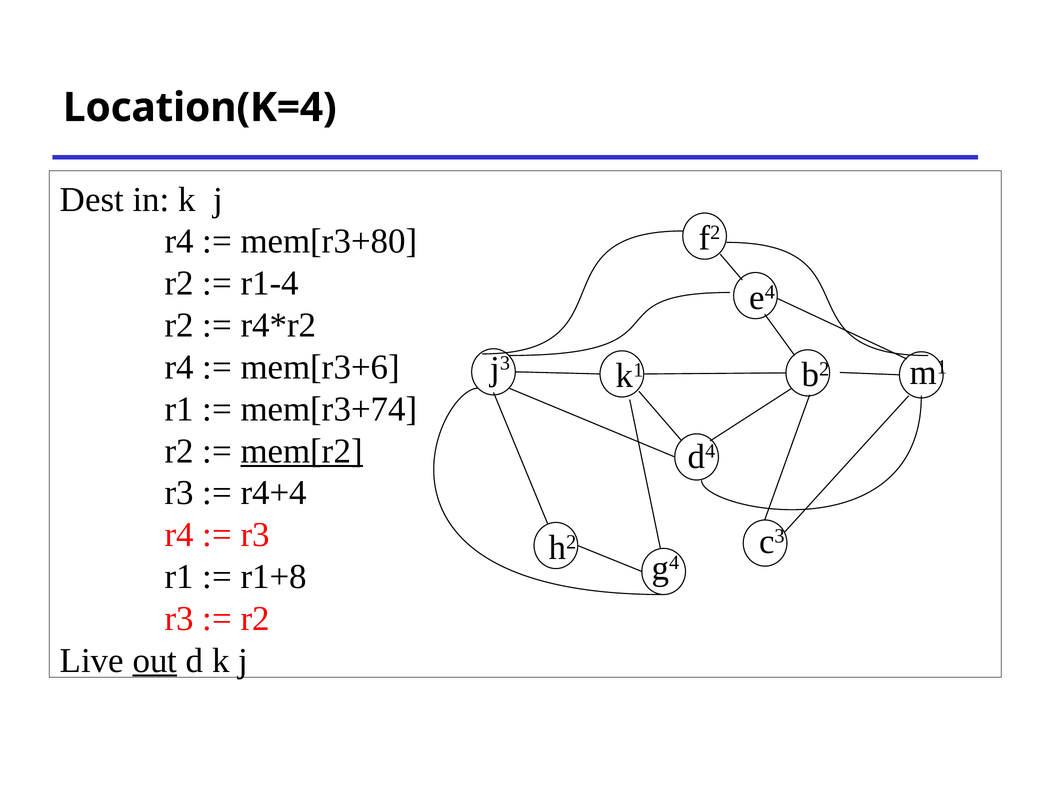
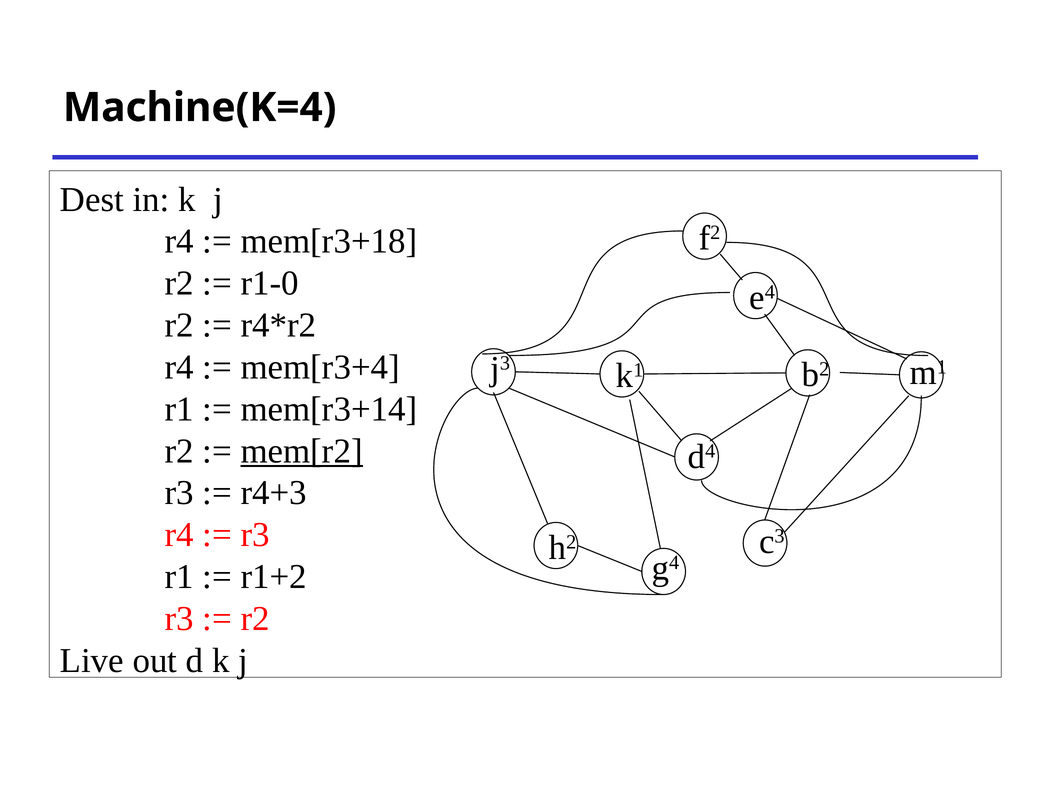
Location(K=4: Location(K=4 -> Machine(K=4
mem[r3+80: mem[r3+80 -> mem[r3+18
r1-4: r1-4 -> r1-0
mem[r3+6: mem[r3+6 -> mem[r3+4
mem[r3+74: mem[r3+74 -> mem[r3+14
r4+4: r4+4 -> r4+3
r1+8: r1+8 -> r1+2
out underline: present -> none
